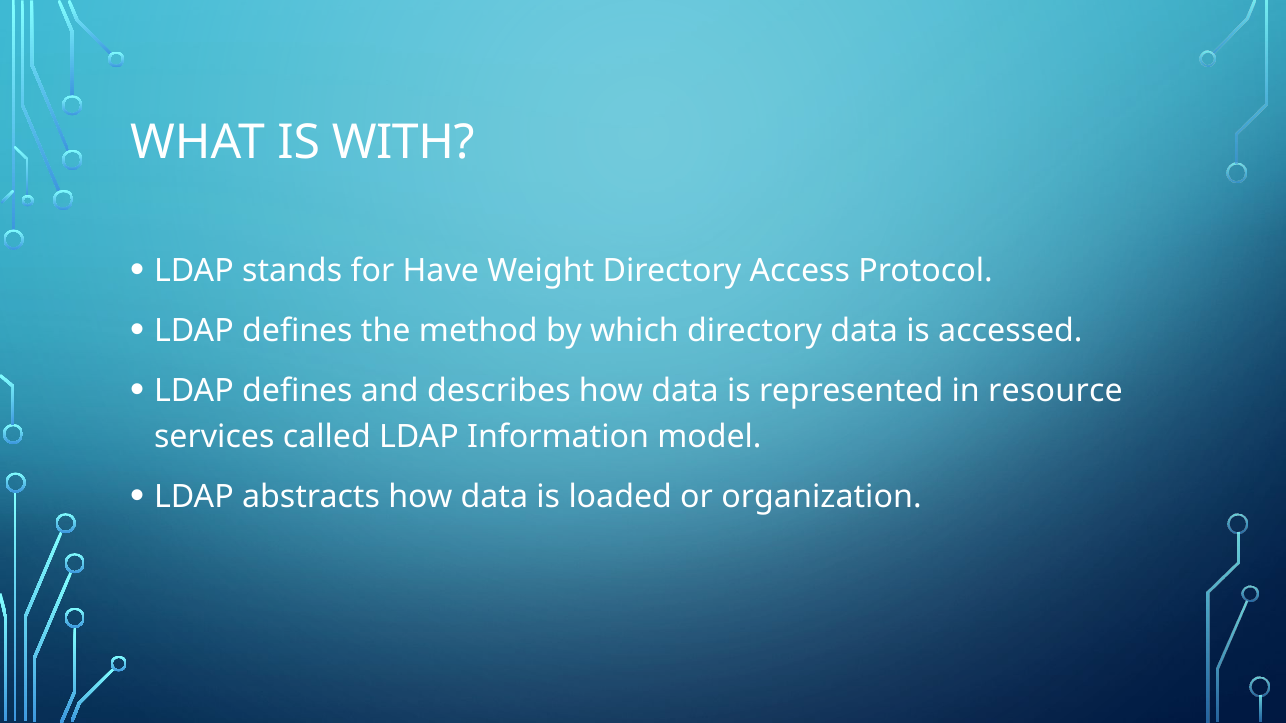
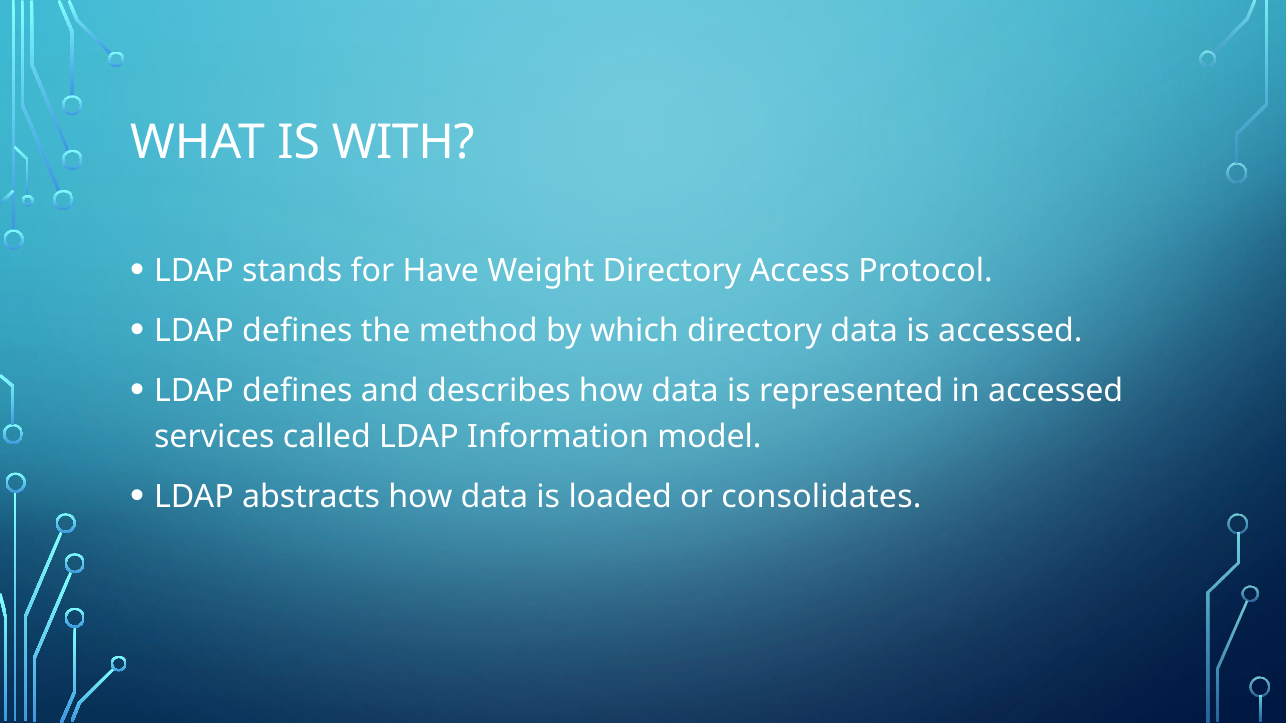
in resource: resource -> accessed
organization: organization -> consolidates
